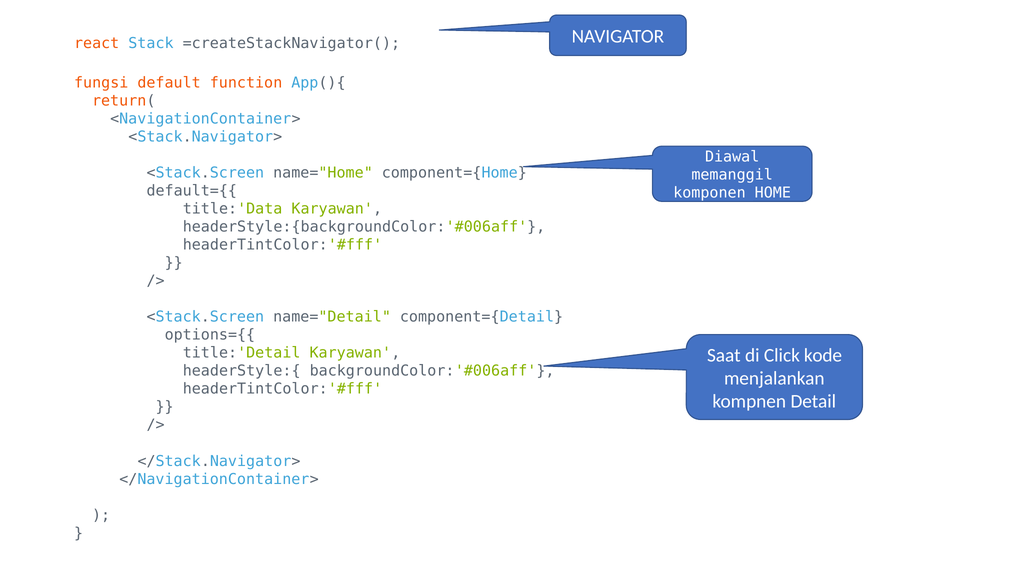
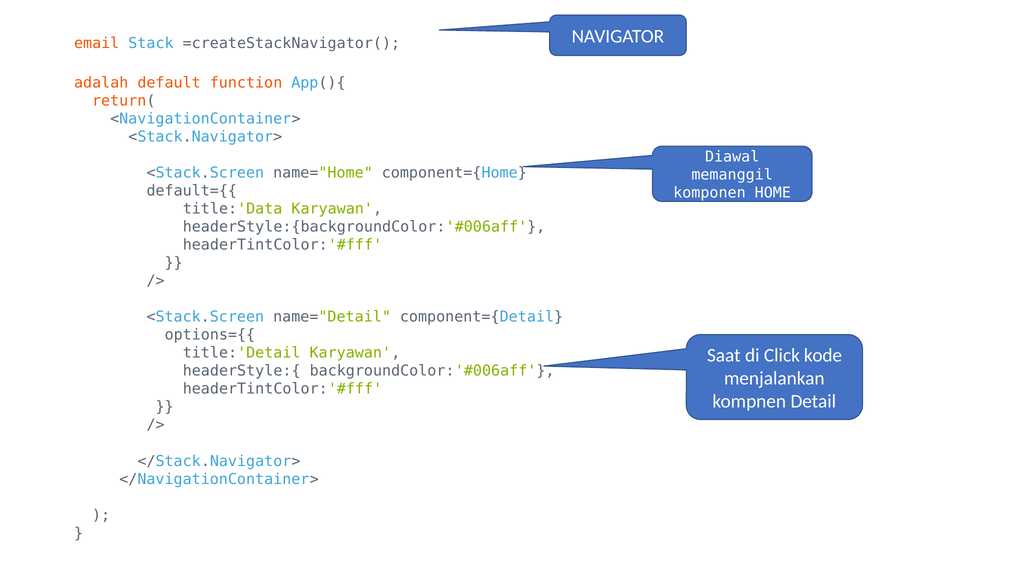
react: react -> email
fungsi: fungsi -> adalah
